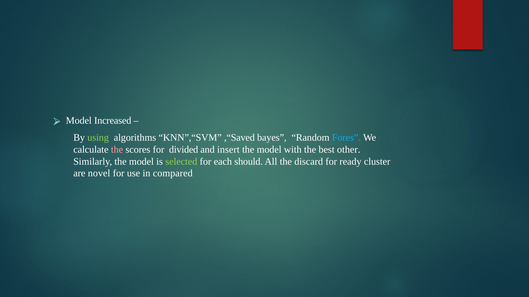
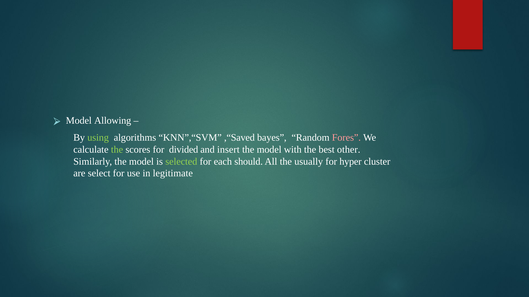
Increased: Increased -> Allowing
Fores colour: light blue -> pink
the at (117, 150) colour: pink -> light green
discard: discard -> usually
ready: ready -> hyper
novel: novel -> select
compared: compared -> legitimate
